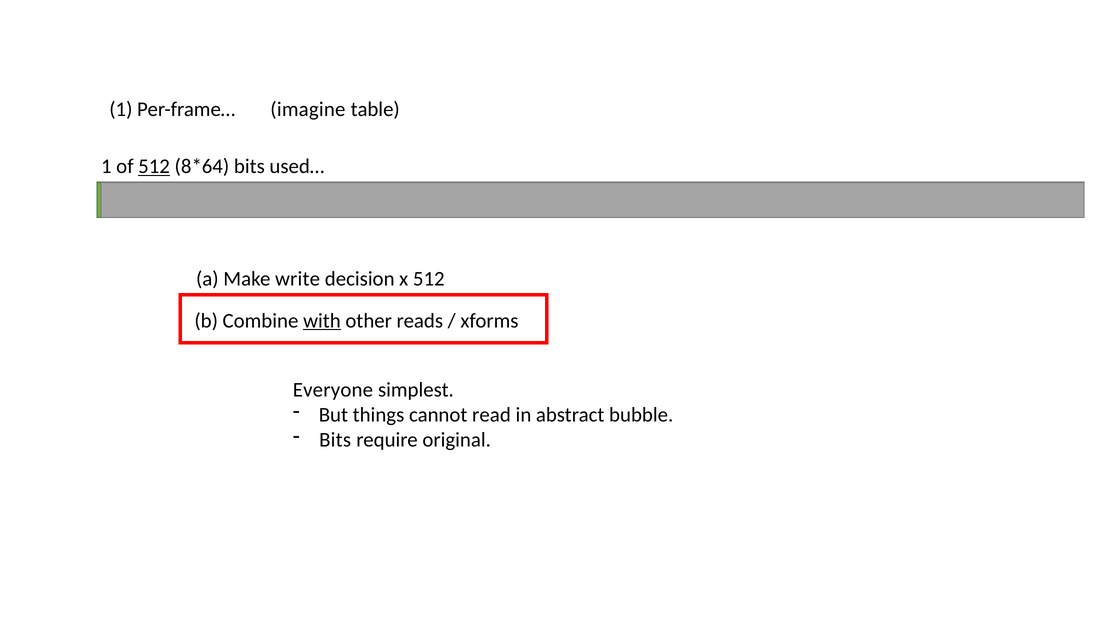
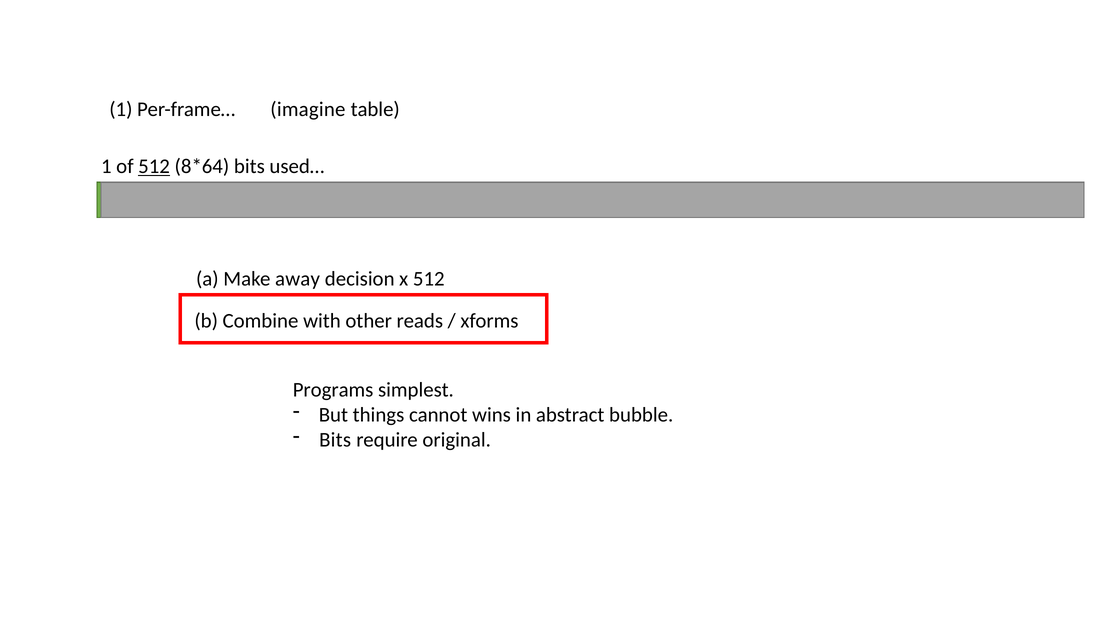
write: write -> away
with underline: present -> none
Everyone: Everyone -> Programs
read: read -> wins
